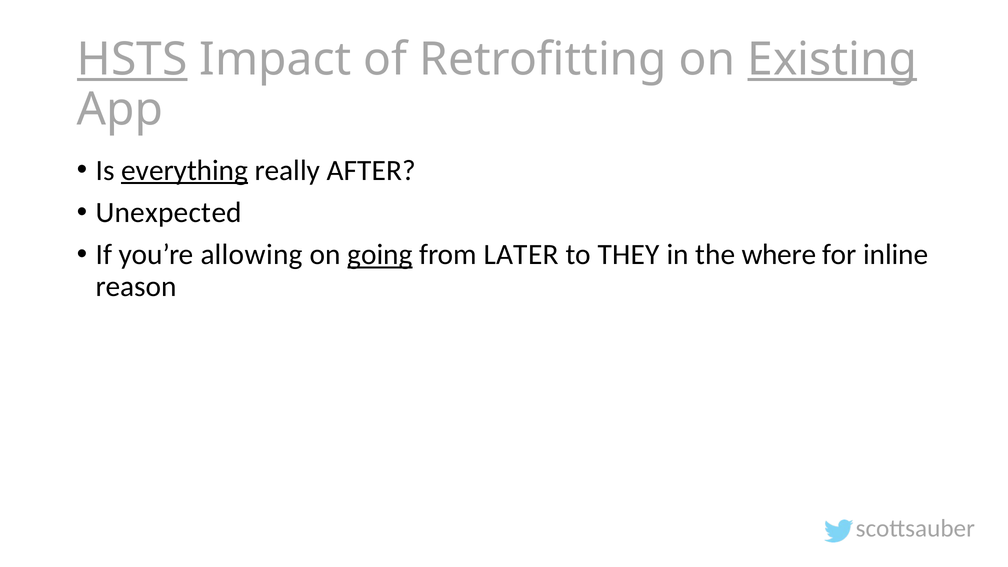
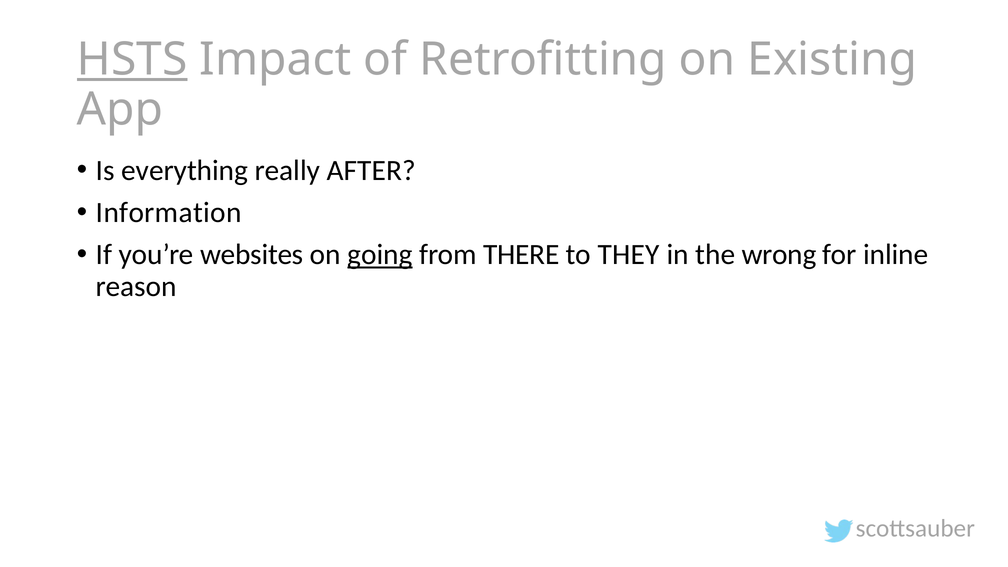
Existing underline: present -> none
everything underline: present -> none
Unexpected: Unexpected -> Information
allowing: allowing -> websites
LATER: LATER -> THERE
where: where -> wrong
